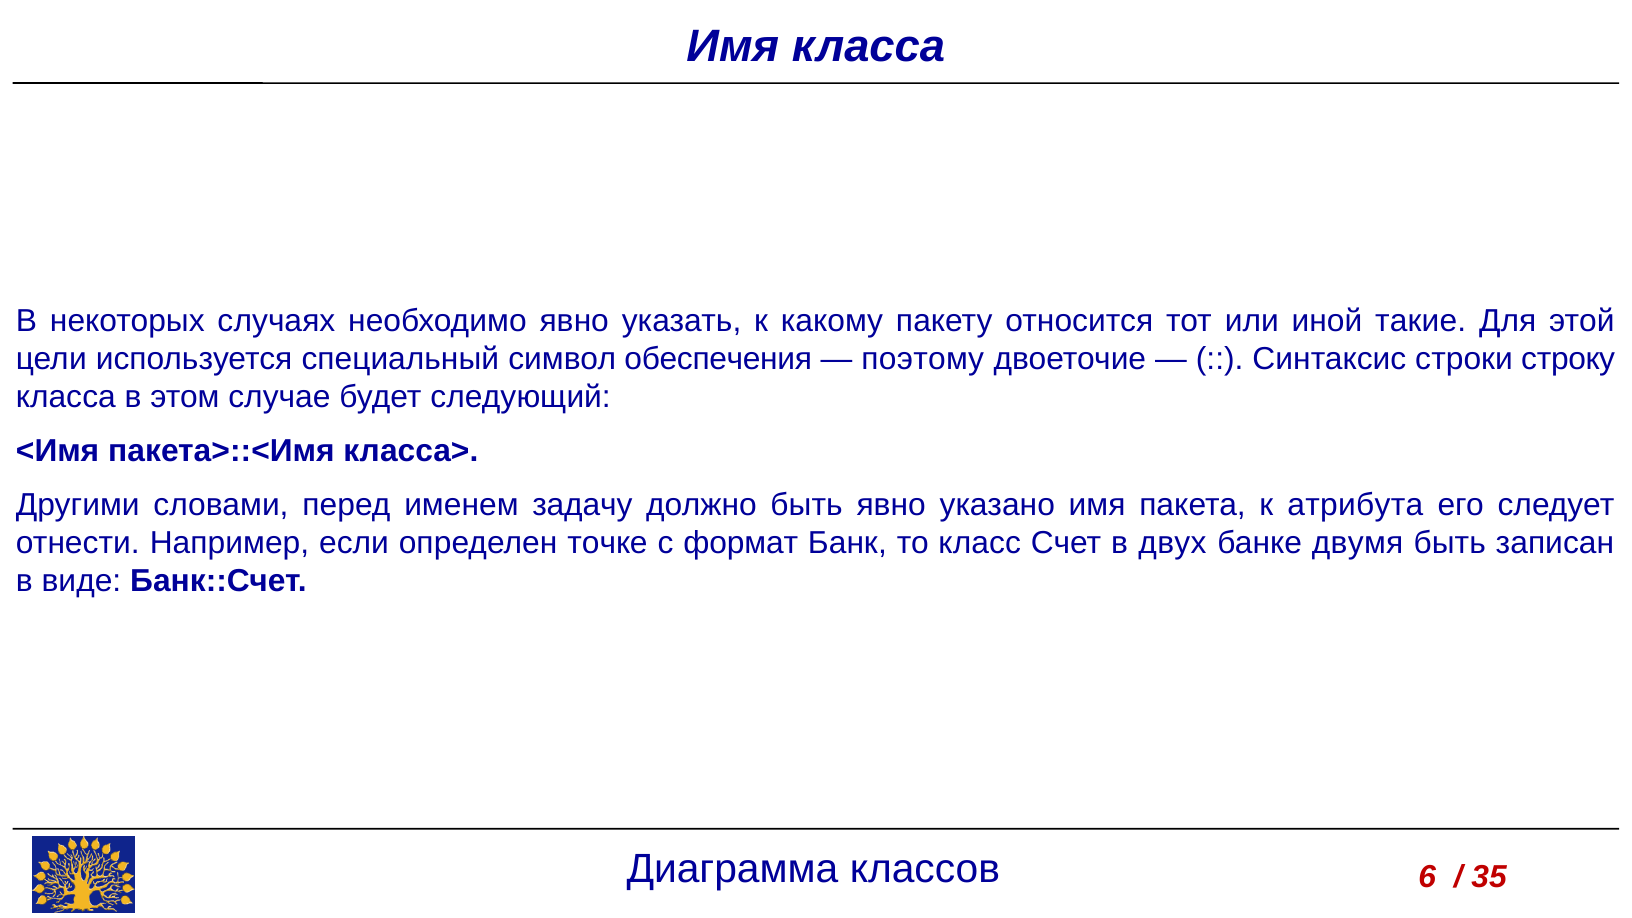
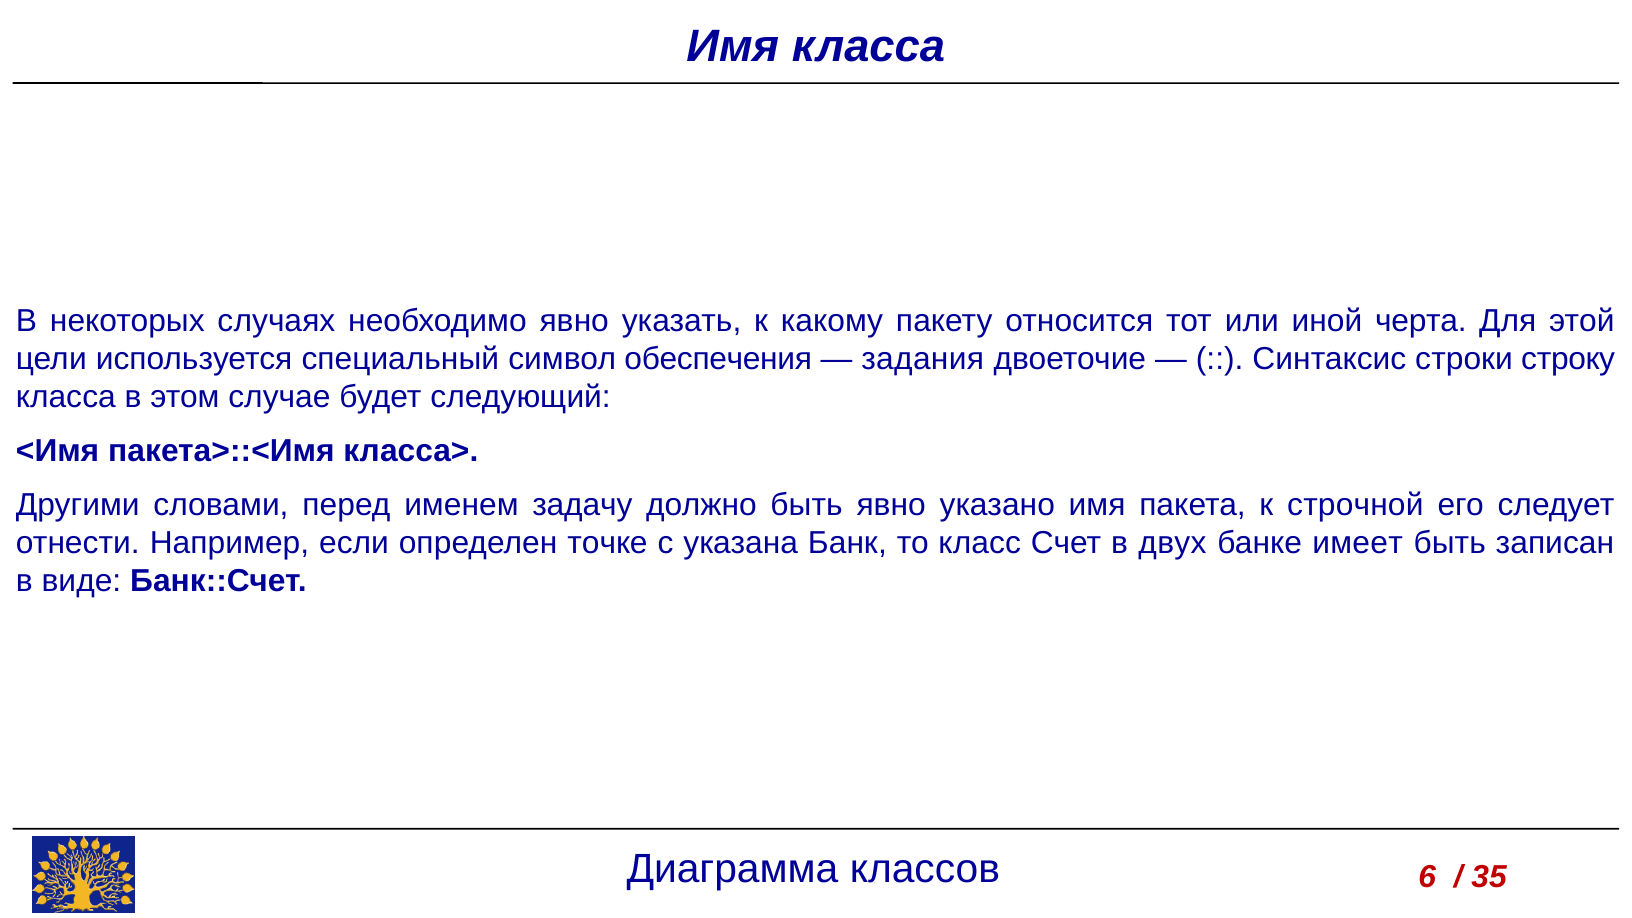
такие: такие -> черта
поэтому: поэтому -> задания
атрибута: атрибута -> строчной
формат: формат -> указана
двумя: двумя -> имеет
